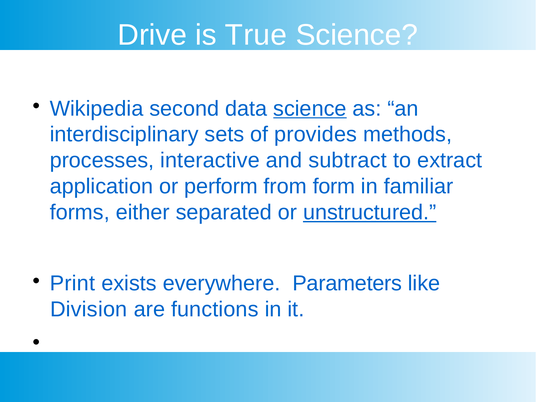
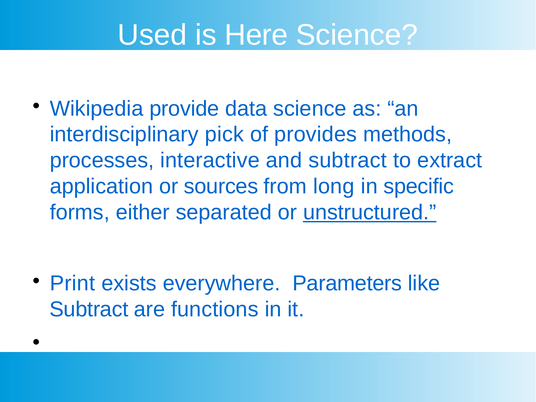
Drive: Drive -> Used
True: True -> Here
second: second -> provide
science at (310, 109) underline: present -> none
sets: sets -> pick
perform: perform -> sources
form: form -> long
familiar: familiar -> specific
Division at (89, 309): Division -> Subtract
